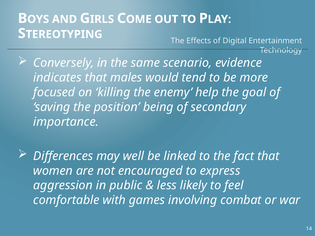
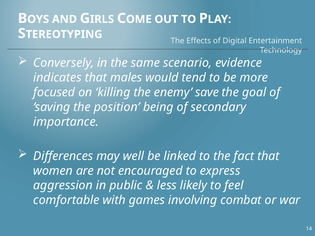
help: help -> save
